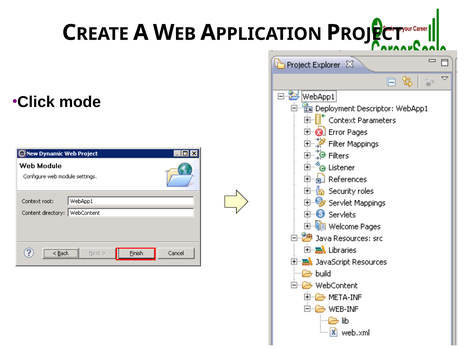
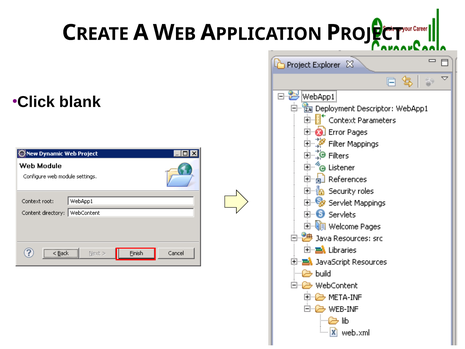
mode: mode -> blank
